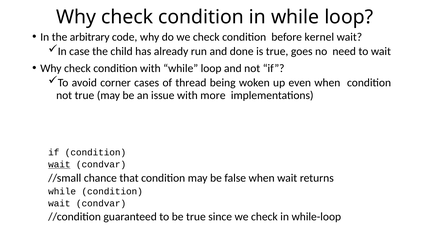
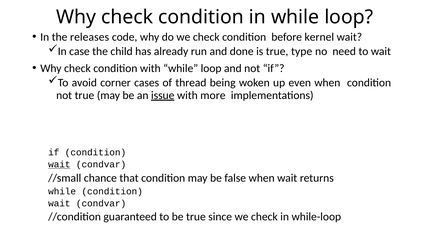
arbitrary: arbitrary -> releases
goes: goes -> type
issue underline: none -> present
